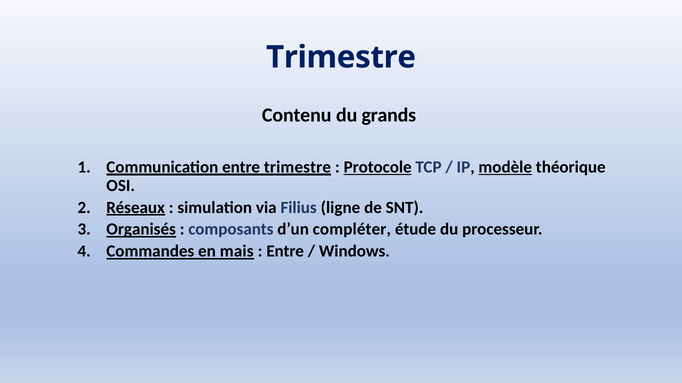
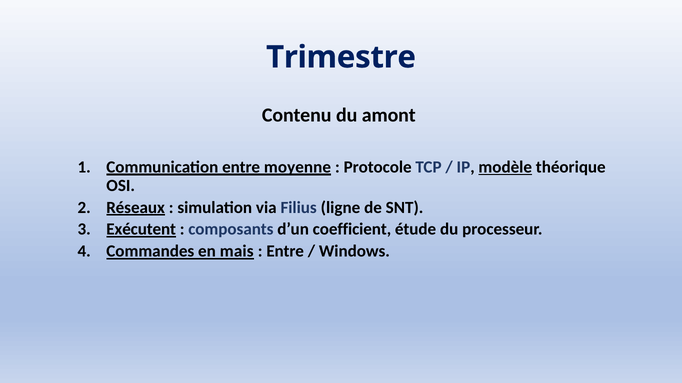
grands: grands -> amont
entre trimestre: trimestre -> moyenne
Protocole underline: present -> none
Organisés: Organisés -> Exécutent
compléter: compléter -> coefficient
